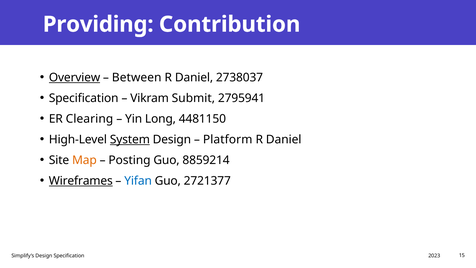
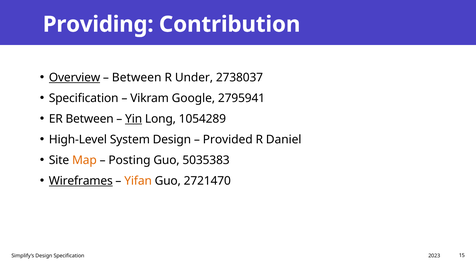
Daniel at (194, 77): Daniel -> Under
Submit: Submit -> Google
ER Clearing: Clearing -> Between
Yin underline: none -> present
4481150: 4481150 -> 1054289
System underline: present -> none
Platform: Platform -> Provided
8859214: 8859214 -> 5035383
Yifan colour: blue -> orange
2721377: 2721377 -> 2721470
